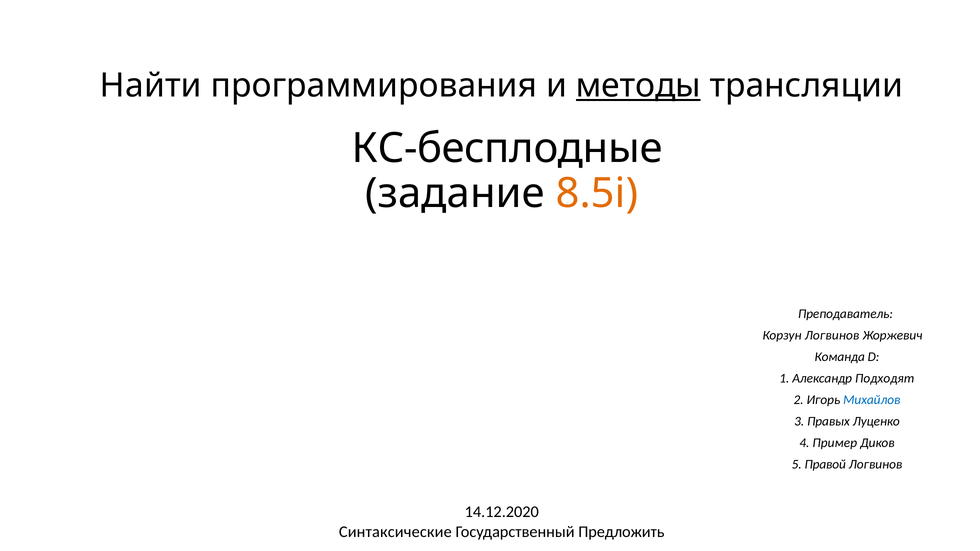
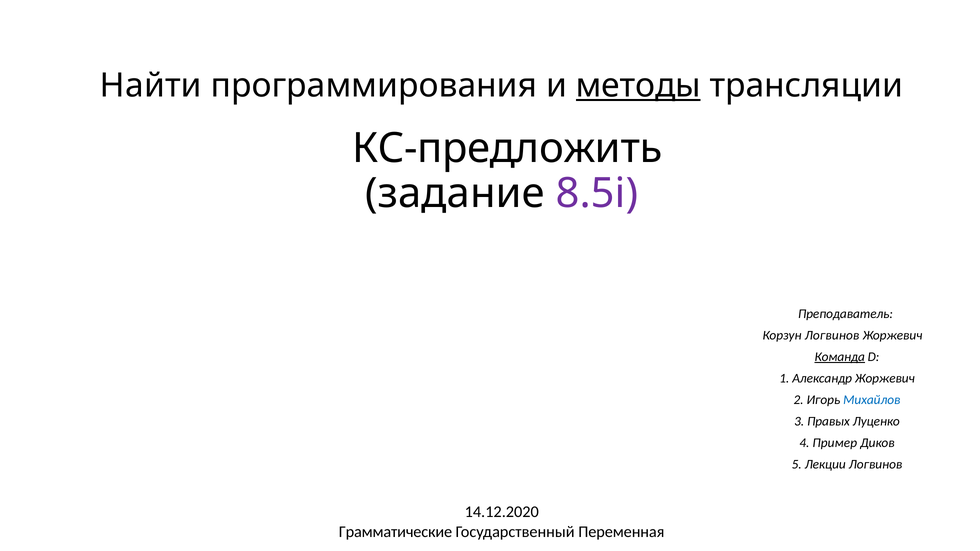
КС-бесплодные: КС-бесплодные -> КС-предложить
8.5i colour: orange -> purple
Команда underline: none -> present
Александр Подходят: Подходят -> Жоржевич
Правой: Правой -> Лекции
Синтаксические: Синтаксические -> Грамматические
Предложить: Предложить -> Переменная
